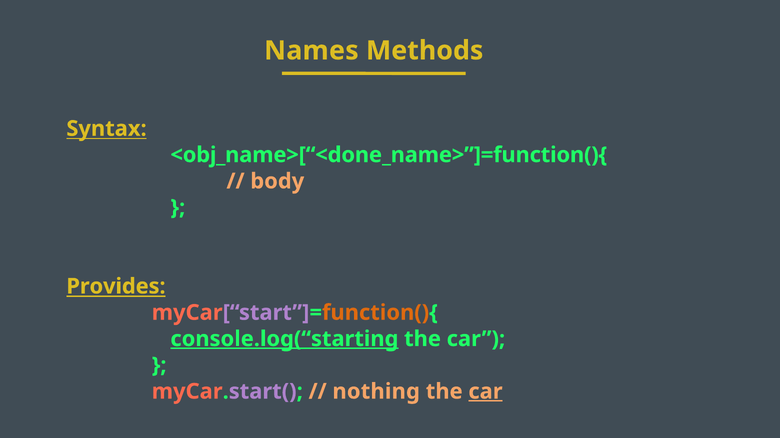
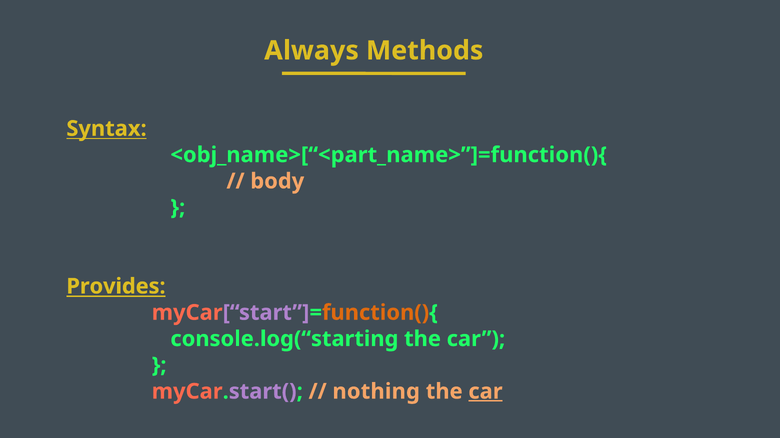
Names: Names -> Always
<obj_name>[“<done_name>”]=function(){: <obj_name>[“<done_name>”]=function(){ -> <obj_name>[“<part_name>”]=function(){
console.log(“starting underline: present -> none
